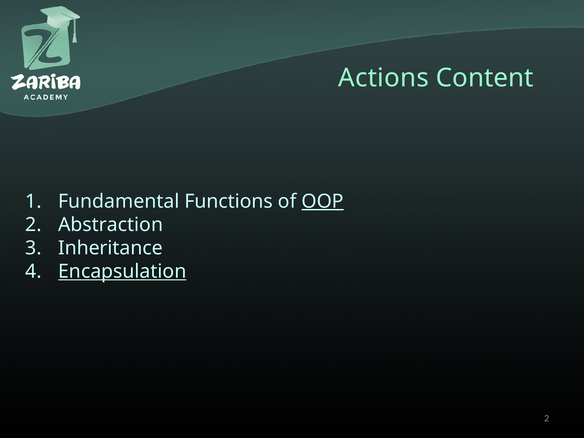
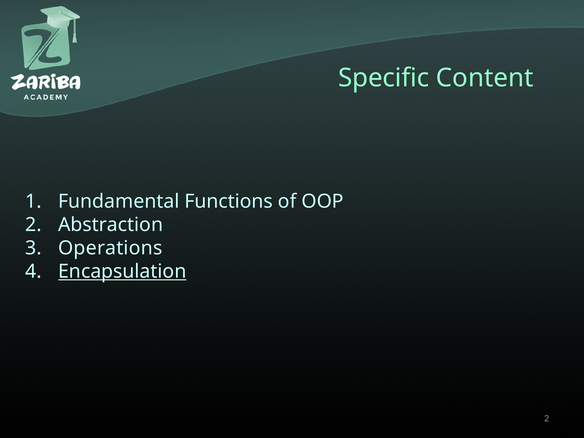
Actions: Actions -> Specific
OOP underline: present -> none
Inheritance: Inheritance -> Operations
